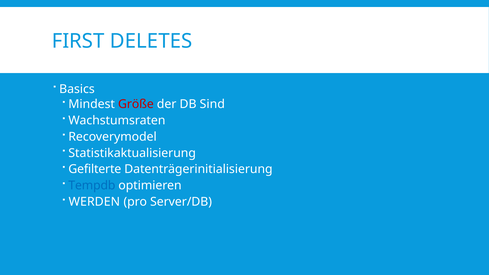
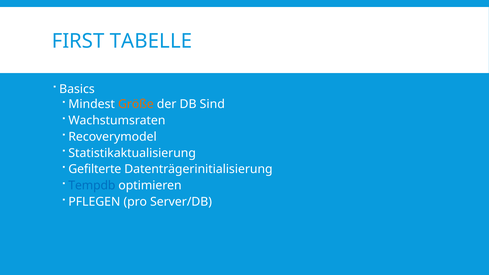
DELETES: DELETES -> TABELLE
Größe colour: red -> orange
WERDEN: WERDEN -> PFLEGEN
